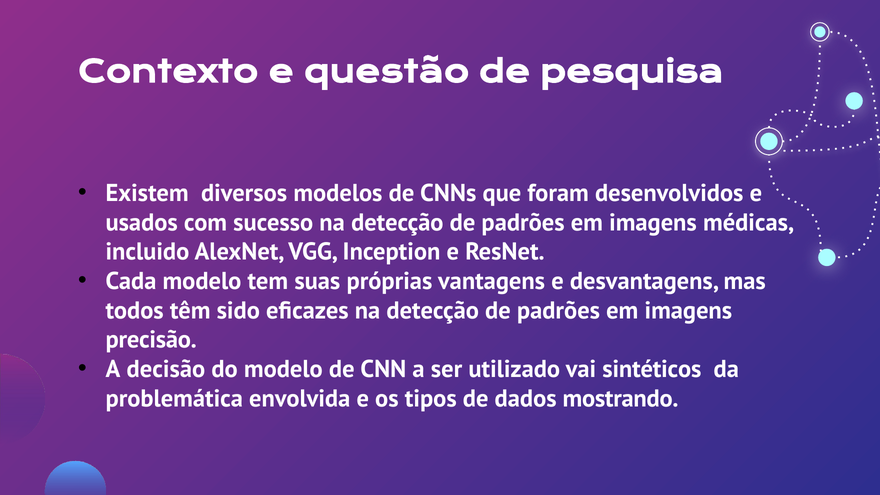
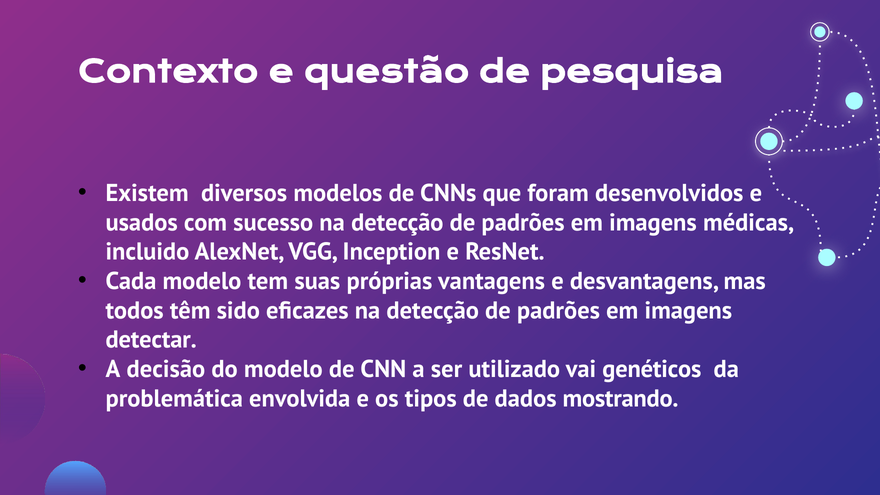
precisão: precisão -> detectar
sintéticos: sintéticos -> genéticos
